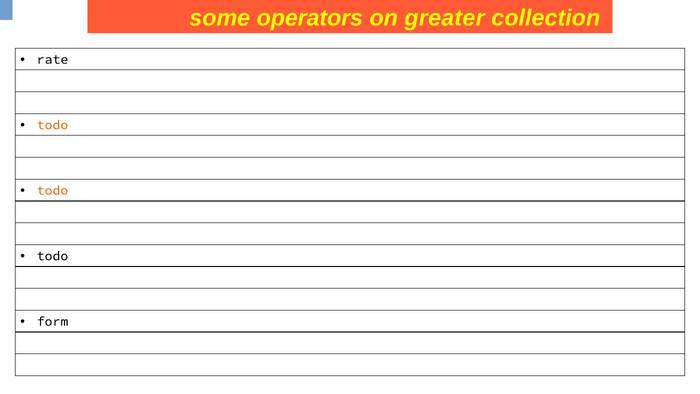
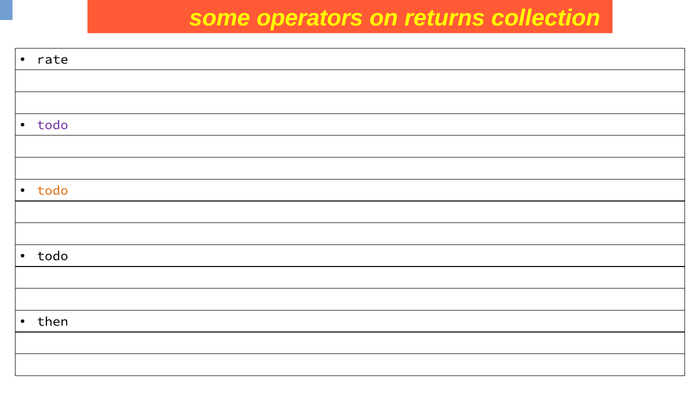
greater: greater -> returns
todo at (52, 125) colour: orange -> purple
form: form -> then
